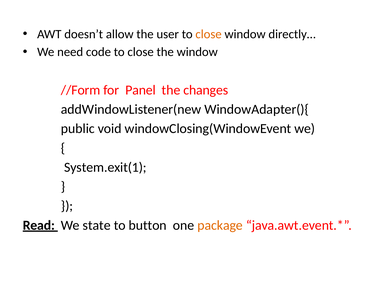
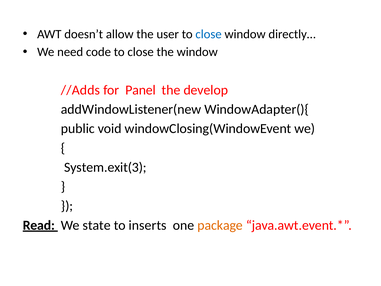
close at (209, 34) colour: orange -> blue
//Form: //Form -> //Adds
changes: changes -> develop
System.exit(1: System.exit(1 -> System.exit(3
button: button -> inserts
